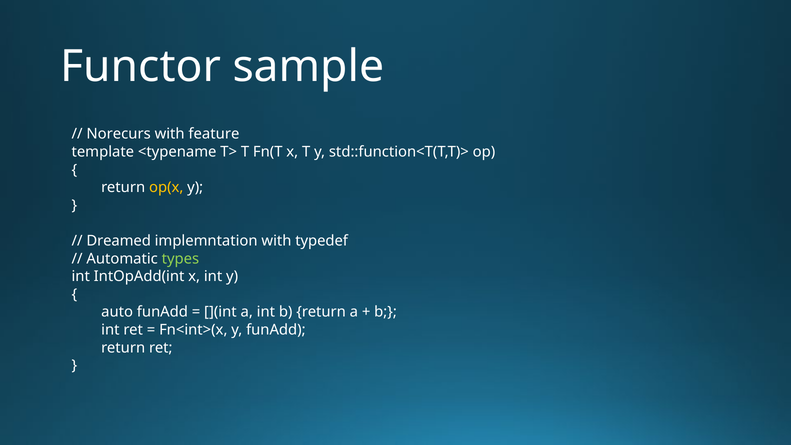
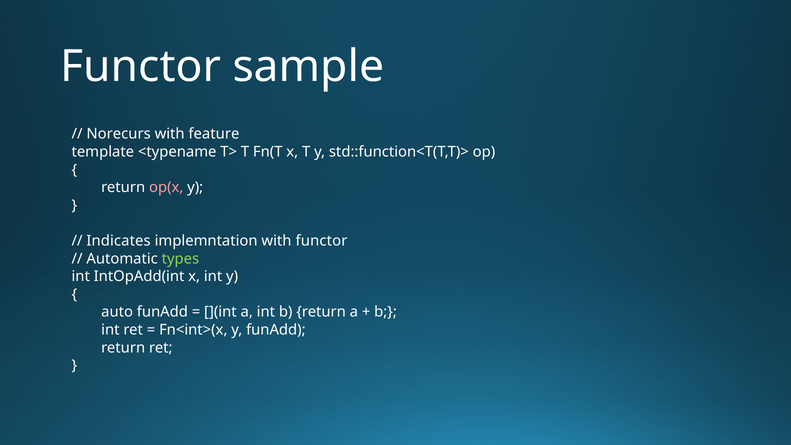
op(x colour: yellow -> pink
Dreamed: Dreamed -> Indicates
with typedef: typedef -> functor
